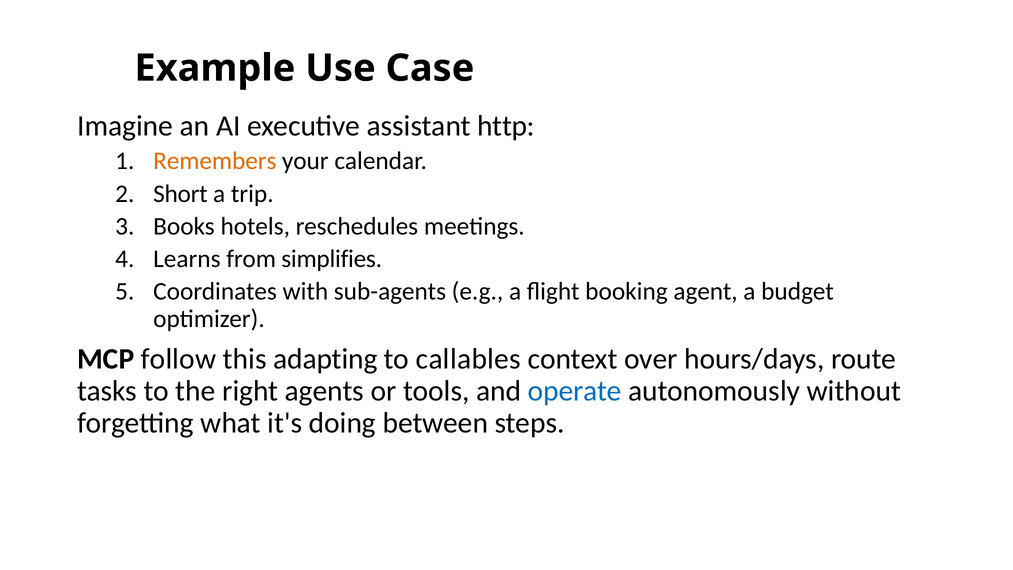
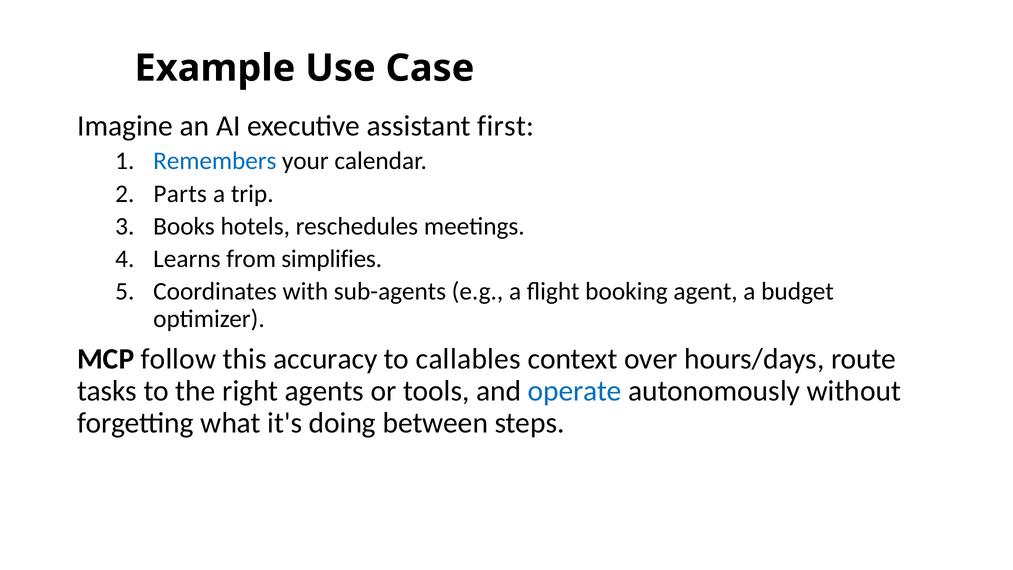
http: http -> first
Remembers colour: orange -> blue
Short: Short -> Parts
adapting: adapting -> accuracy
